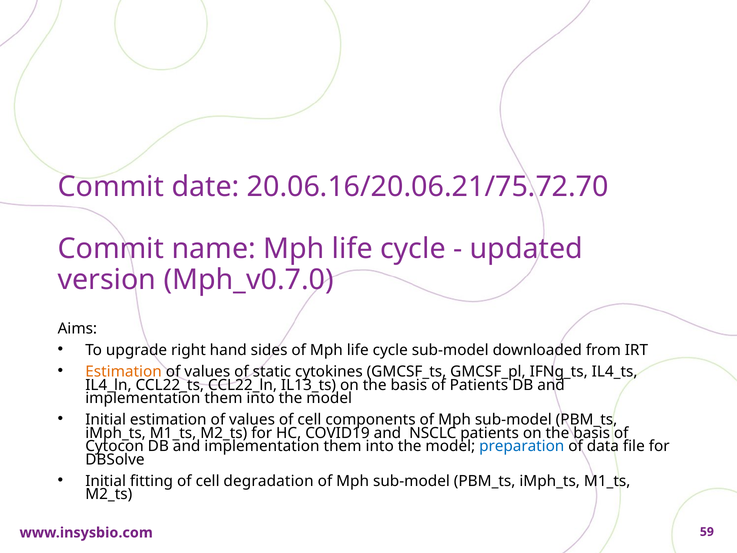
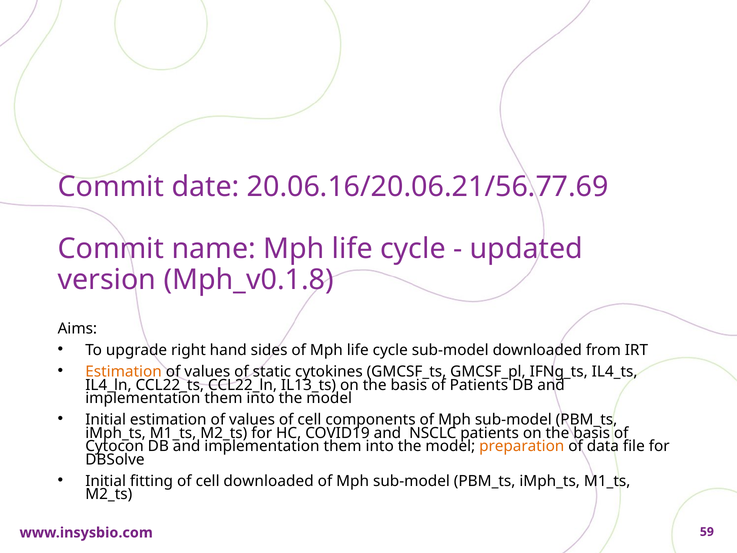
20.06.16/20.06.21/75.72.70: 20.06.16/20.06.21/75.72.70 -> 20.06.16/20.06.21/56.77.69
Mph_v0.7.0: Mph_v0.7.0 -> Mph_v0.1.8
preparation colour: blue -> orange
cell degradation: degradation -> downloaded
